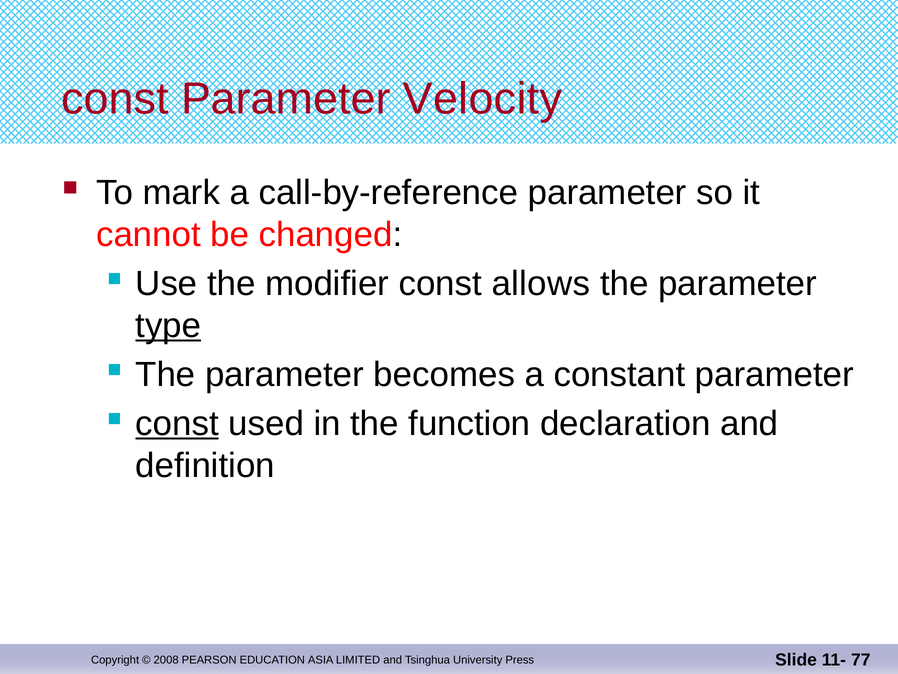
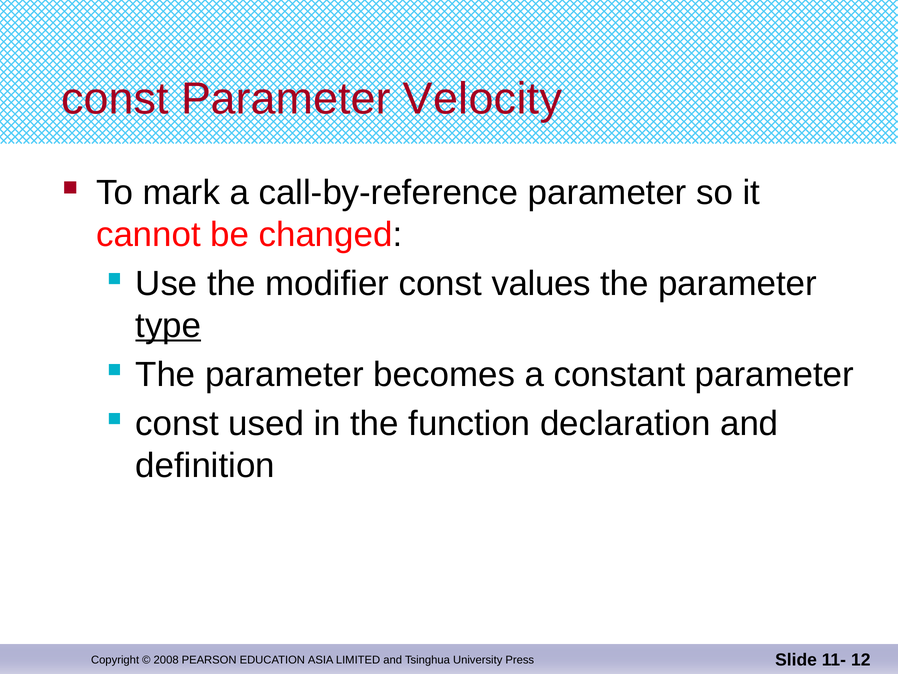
allows: allows -> values
const at (177, 423) underline: present -> none
77: 77 -> 12
